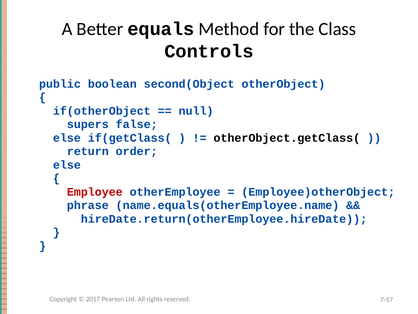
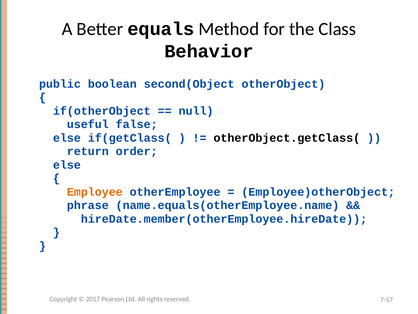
Controls: Controls -> Behavior
supers: supers -> useful
Employee colour: red -> orange
hireDate.return(otherEmployee.hireDate: hireDate.return(otherEmployee.hireDate -> hireDate.member(otherEmployee.hireDate
